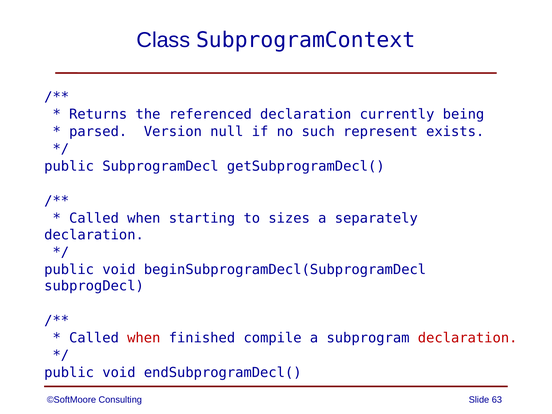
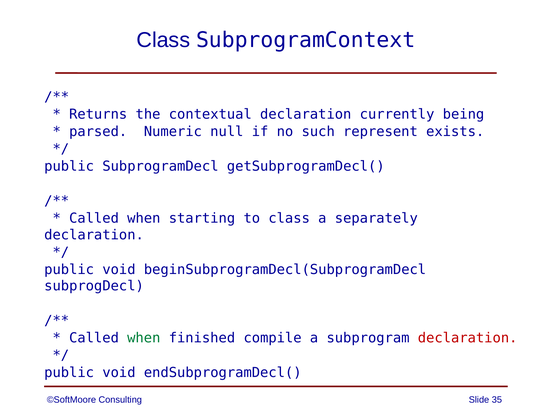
referenced: referenced -> contextual
Version: Version -> Numeric
to sizes: sizes -> class
when at (144, 338) colour: red -> green
63: 63 -> 35
